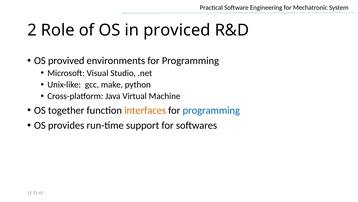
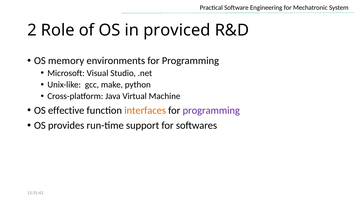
provived: provived -> memory
together: together -> effective
programming at (211, 110) colour: blue -> purple
